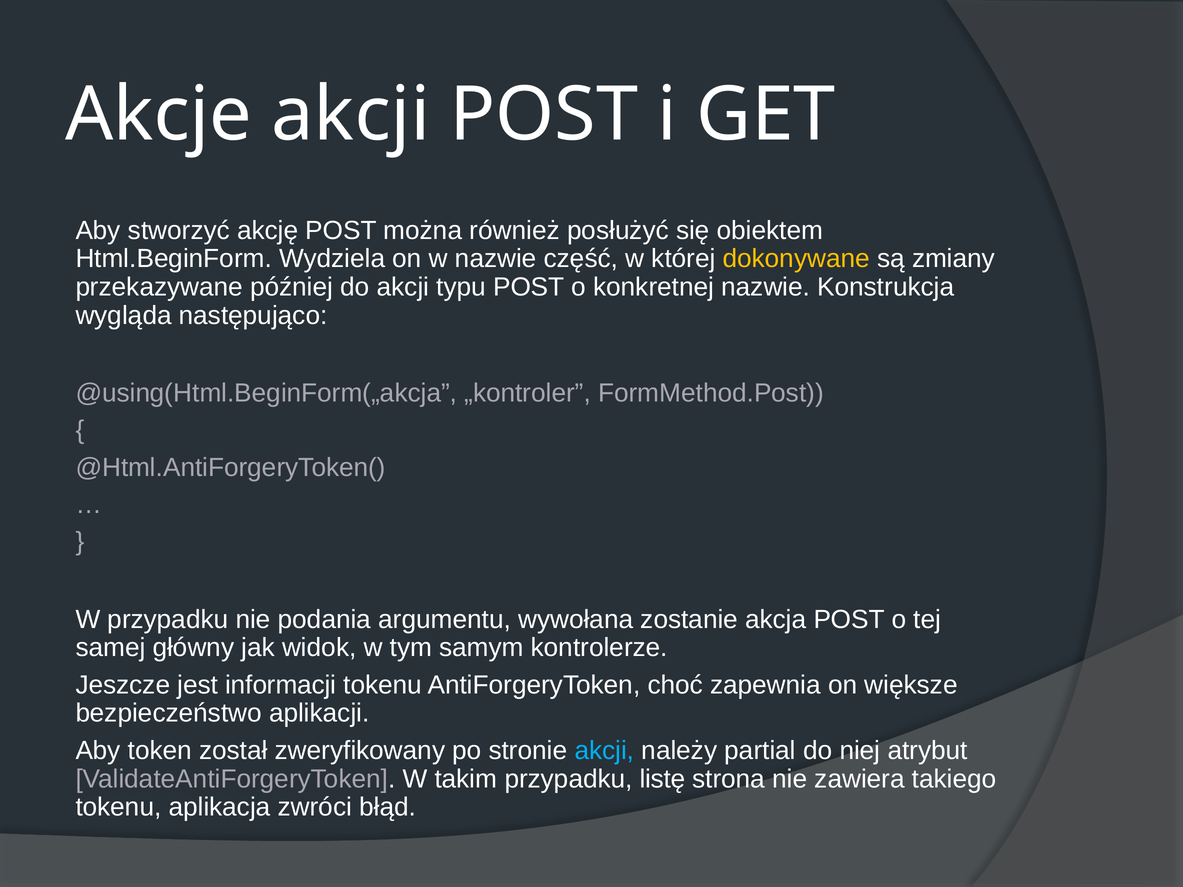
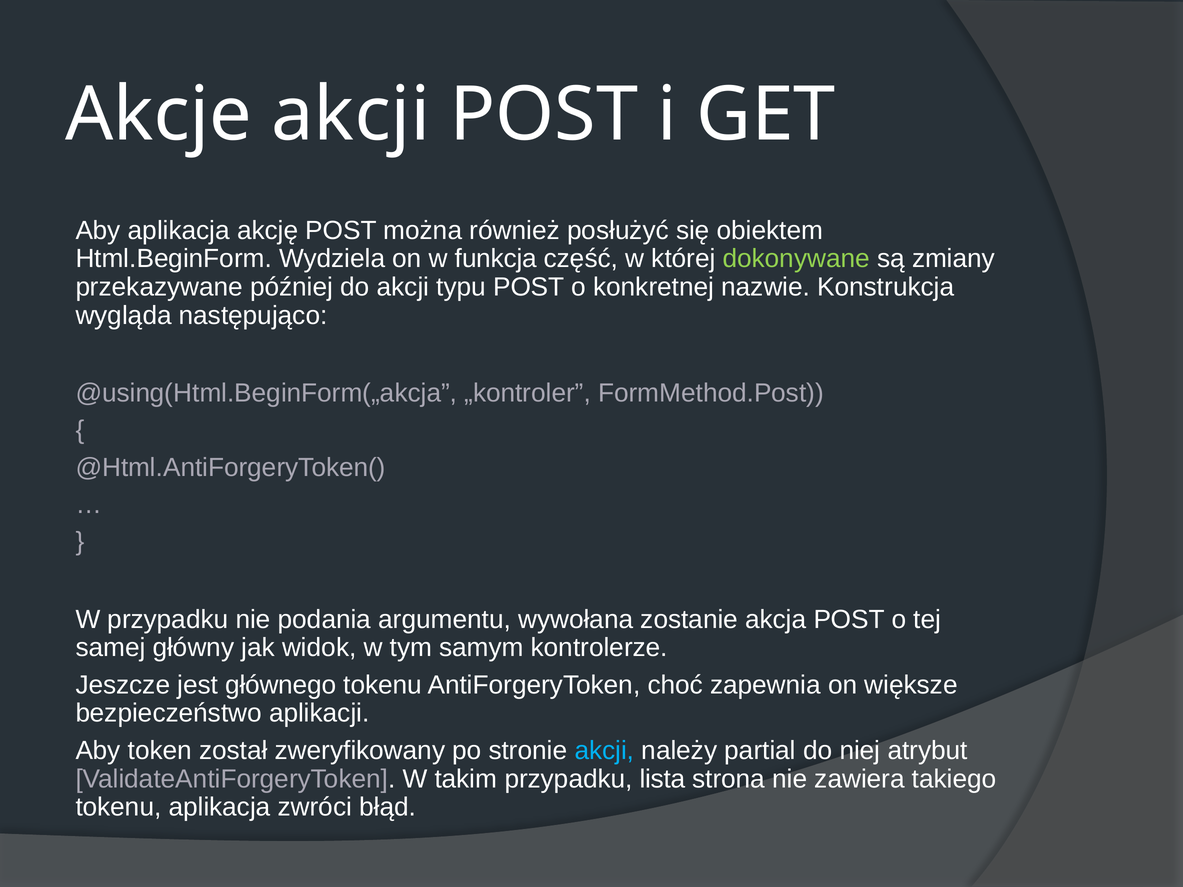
Aby stworzyć: stworzyć -> aplikacja
w nazwie: nazwie -> funkcja
dokonywane colour: yellow -> light green
informacji: informacji -> głównego
listę: listę -> lista
